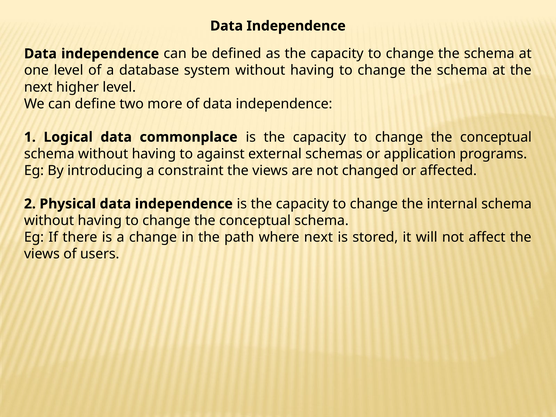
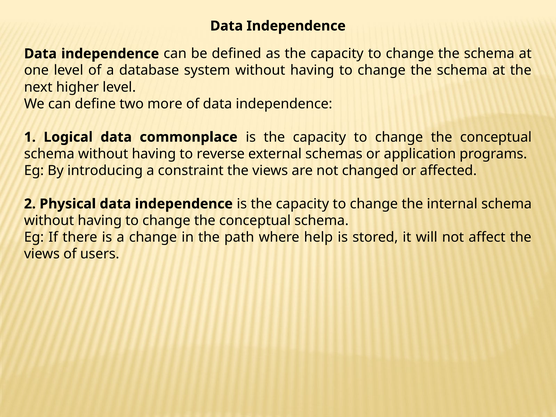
against: against -> reverse
where next: next -> help
